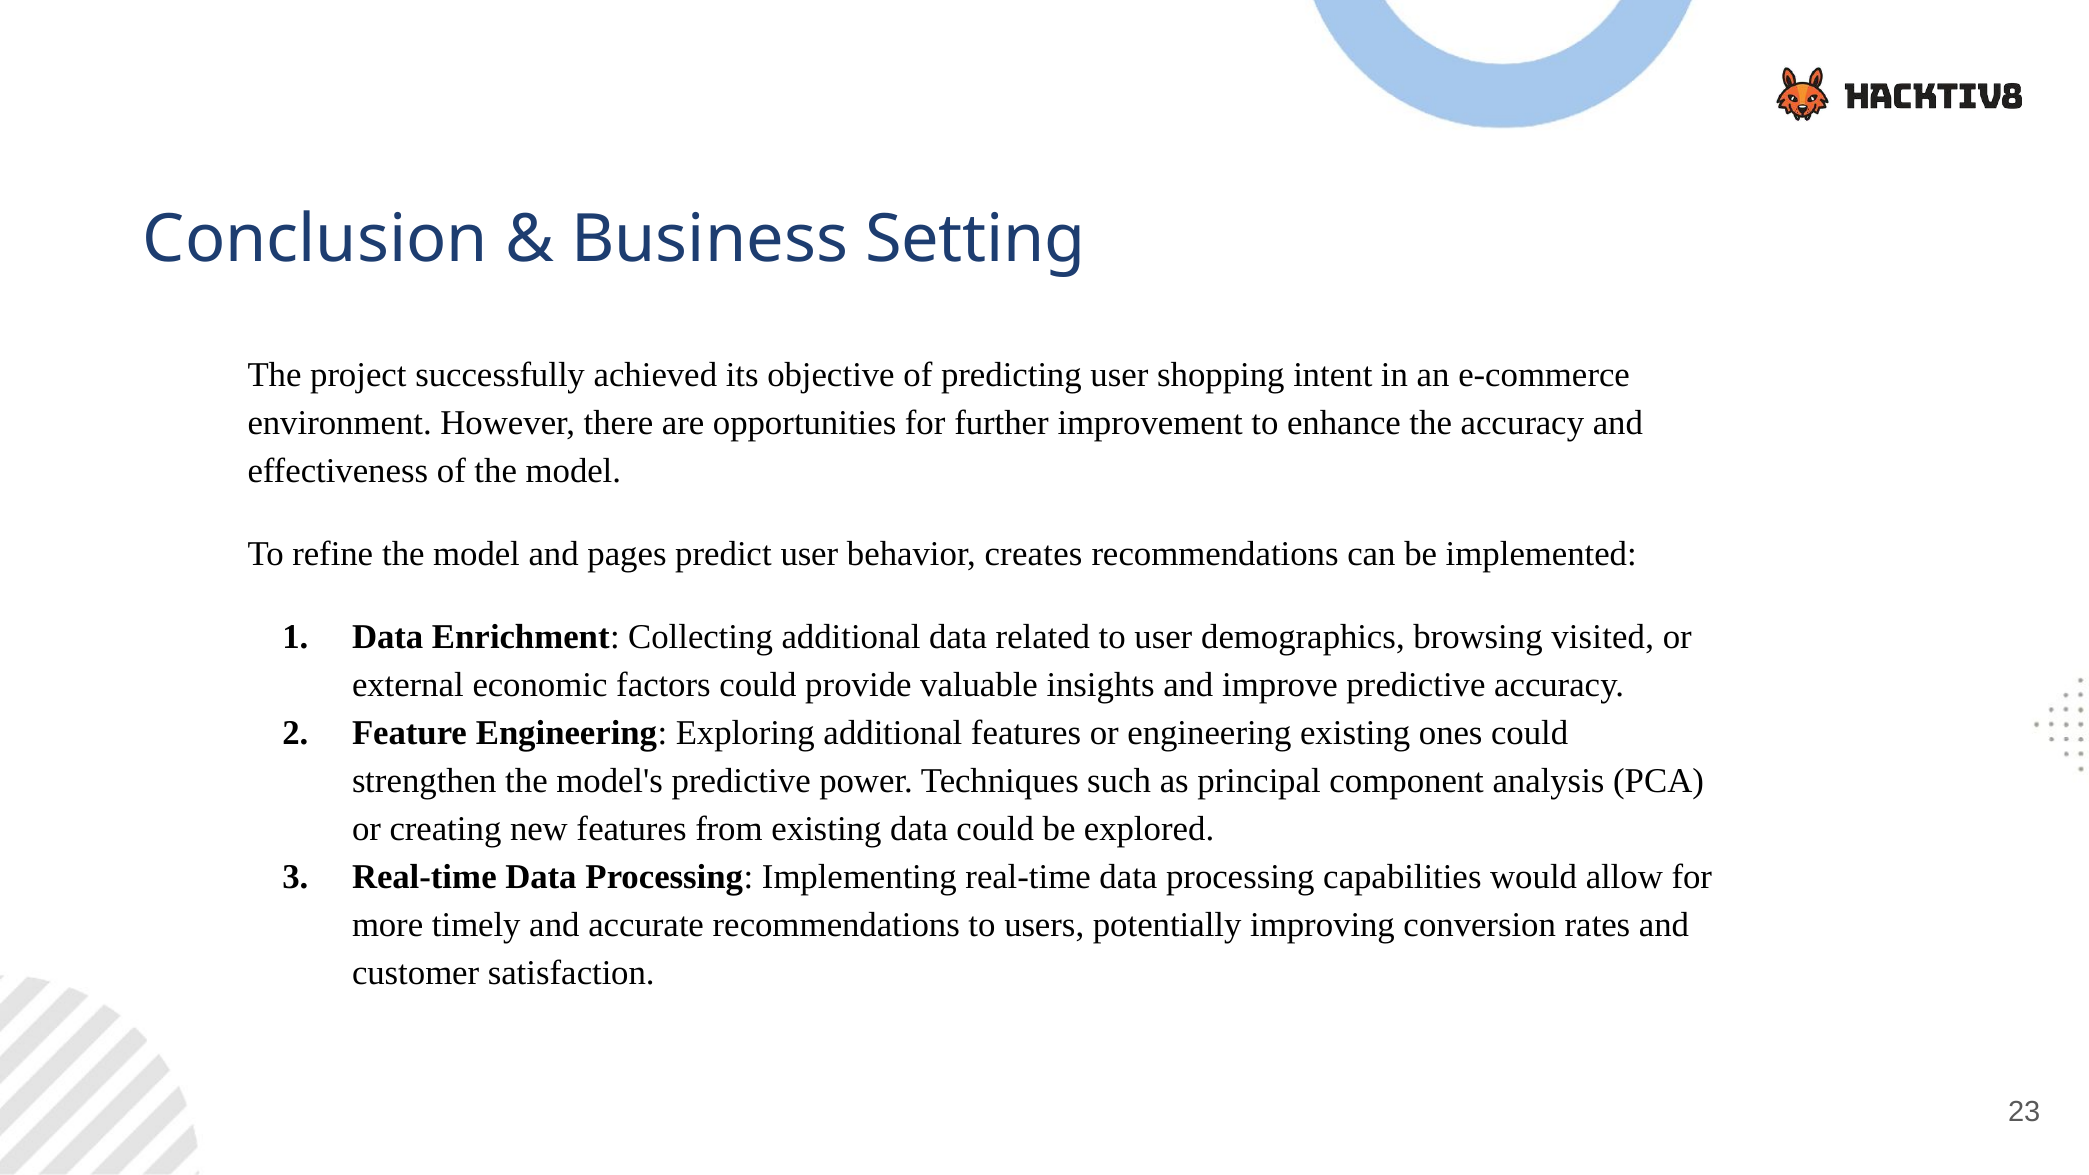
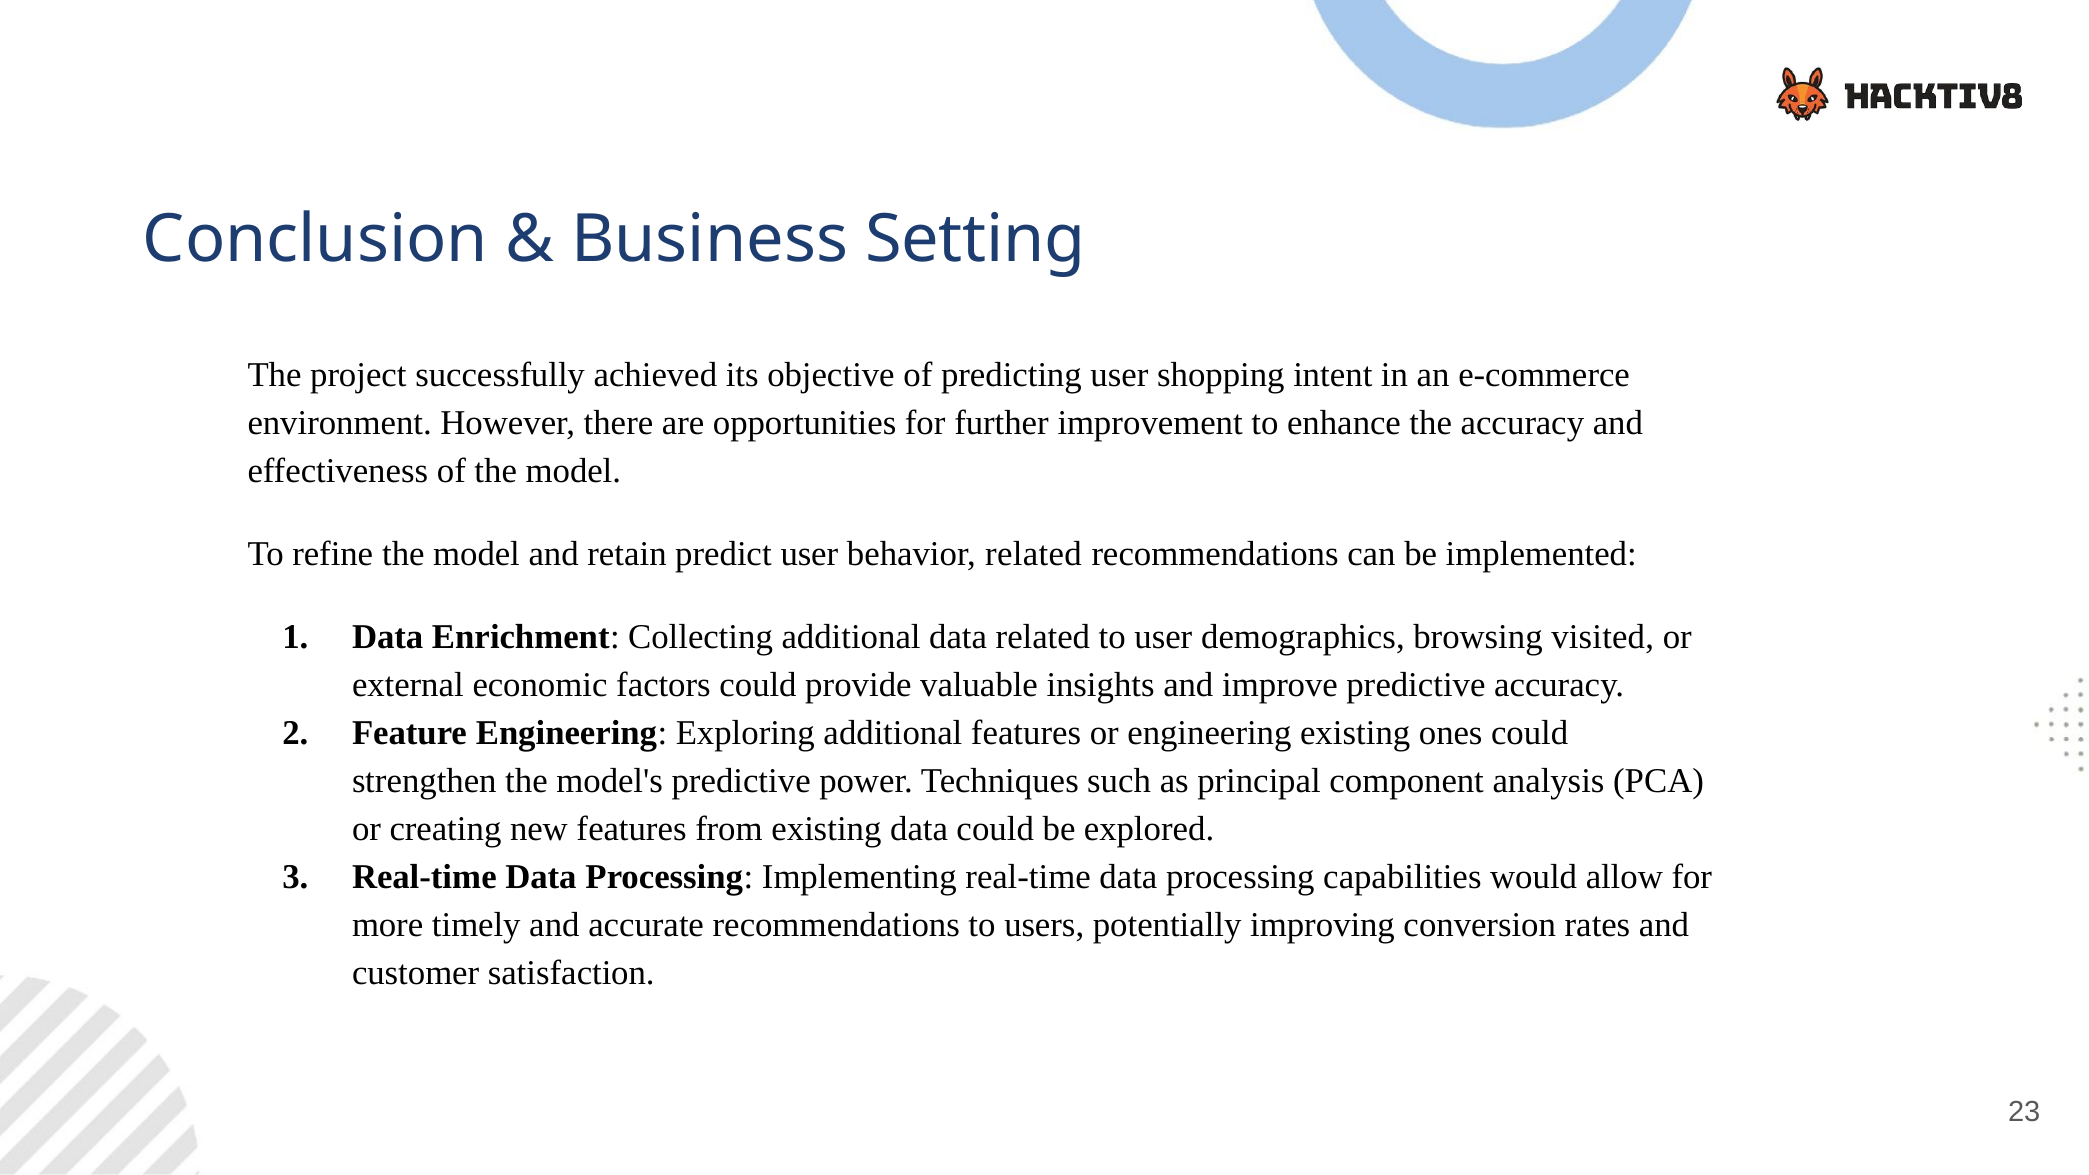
pages: pages -> retain
behavior creates: creates -> related
